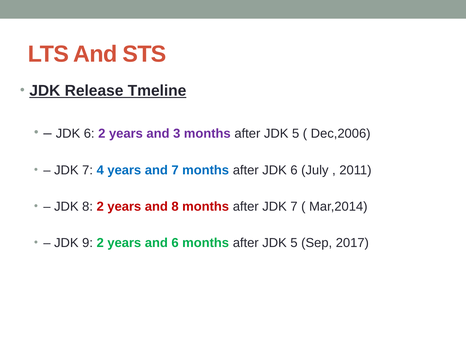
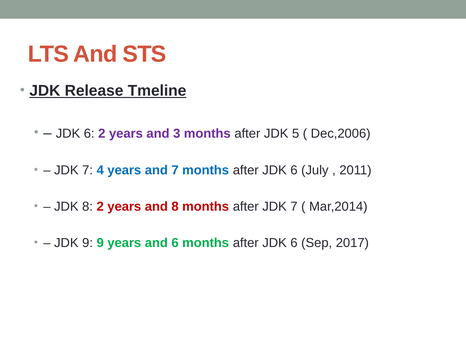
9 2: 2 -> 9
5 at (294, 243): 5 -> 6
